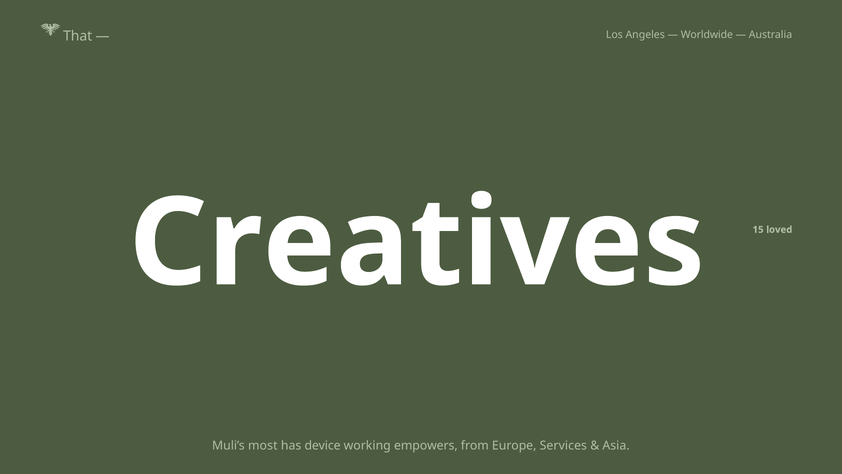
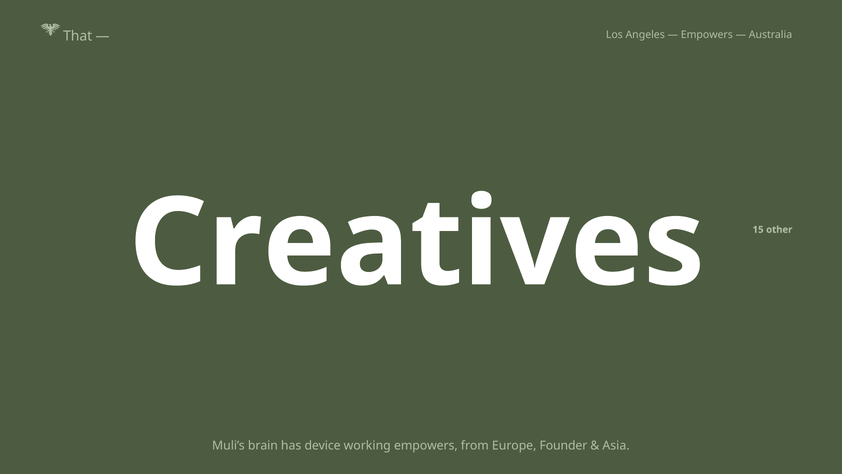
Worldwide at (707, 35): Worldwide -> Empowers
loved: loved -> other
most: most -> brain
Services: Services -> Founder
